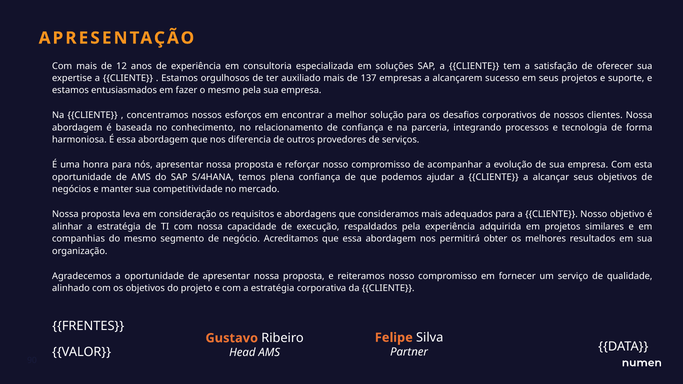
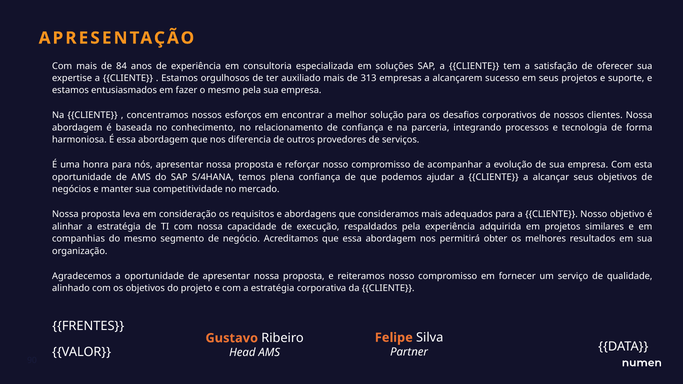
12: 12 -> 84
137: 137 -> 313
